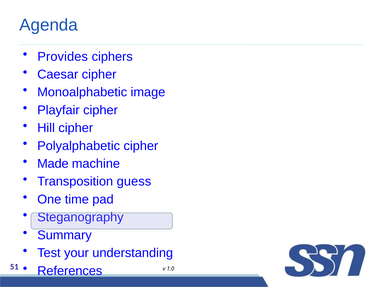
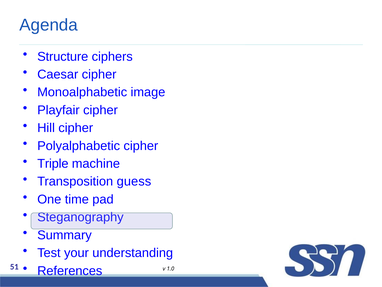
Provides: Provides -> Structure
Made: Made -> Triple
